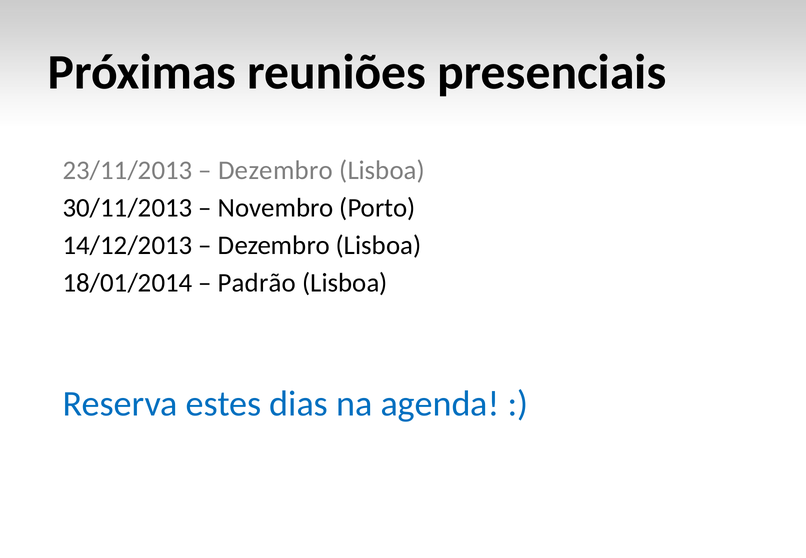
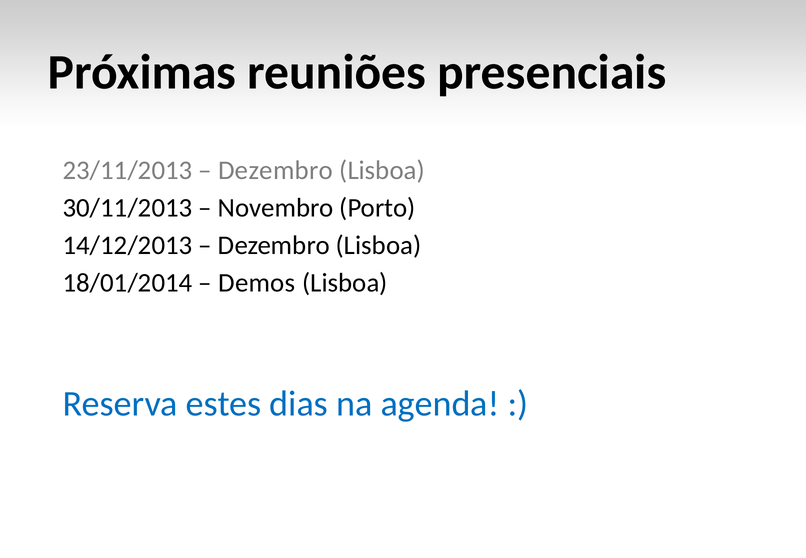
Padrão: Padrão -> Demos
